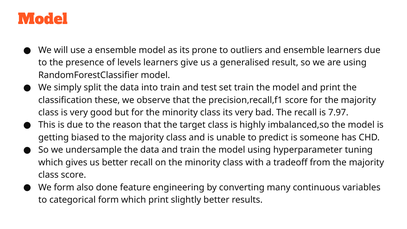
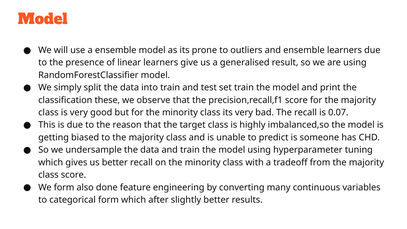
levels: levels -> linear
7.97: 7.97 -> 0.07
which print: print -> after
